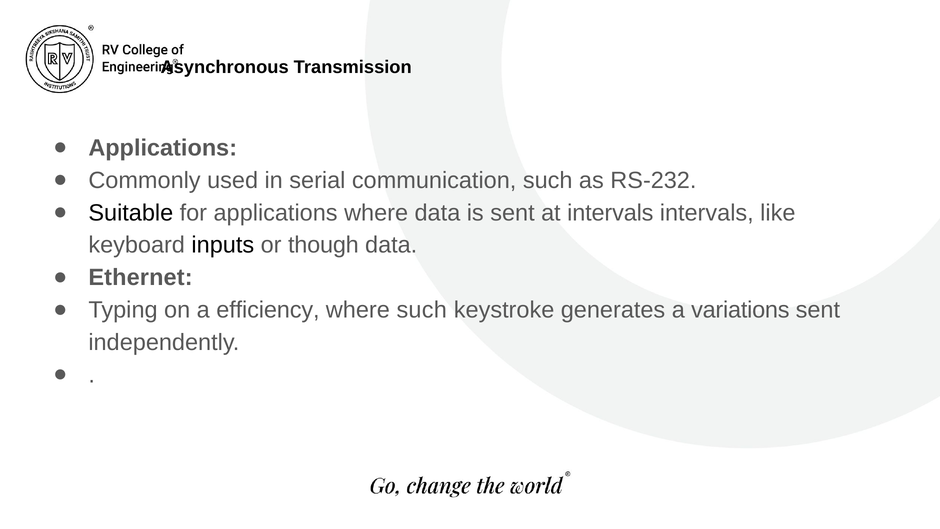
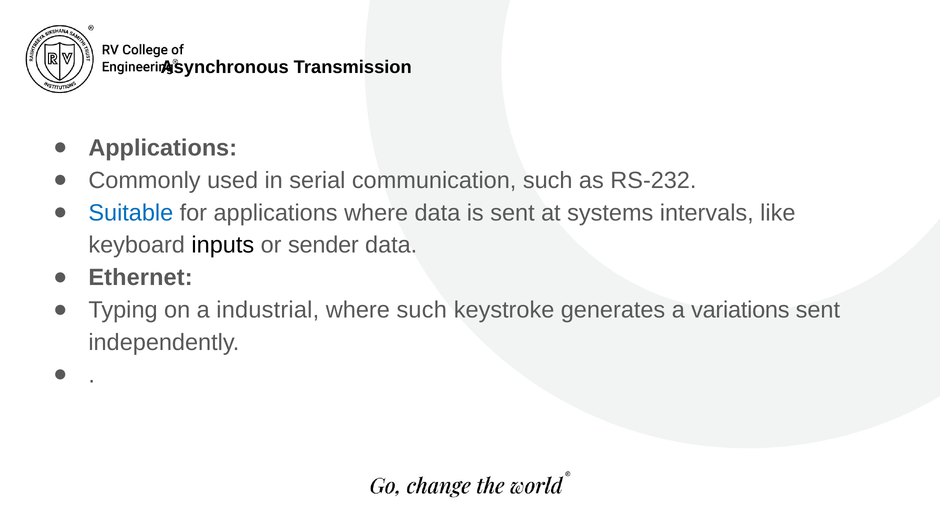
Suitable colour: black -> blue
at intervals: intervals -> systems
though: though -> sender
efficiency: efficiency -> industrial
